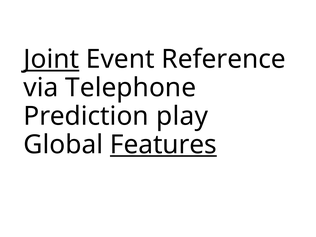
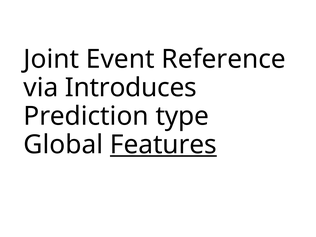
Joint underline: present -> none
Telephone: Telephone -> Introduces
play: play -> type
